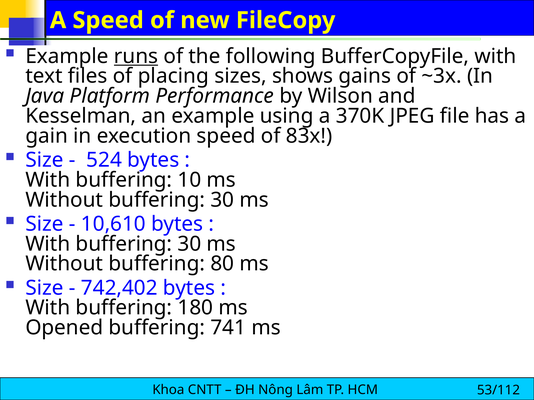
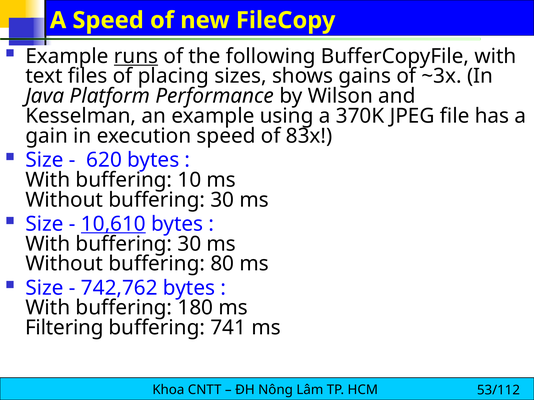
524: 524 -> 620
10,610 underline: none -> present
742,402: 742,402 -> 742,762
Opened: Opened -> Filtering
